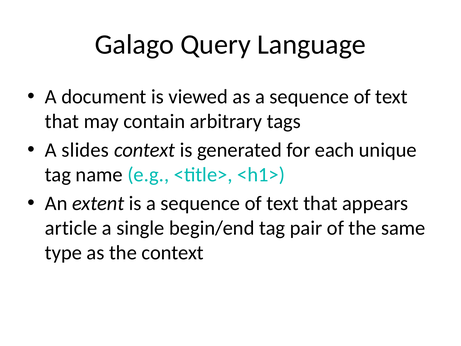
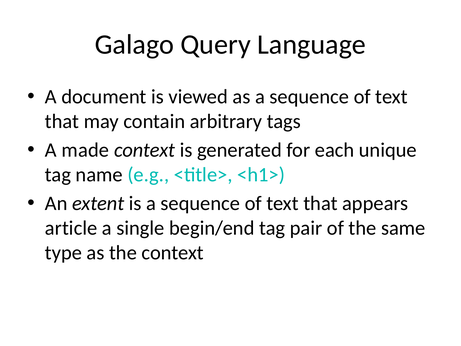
slides: slides -> made
